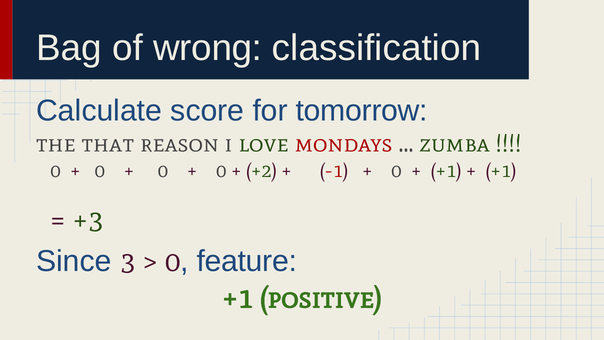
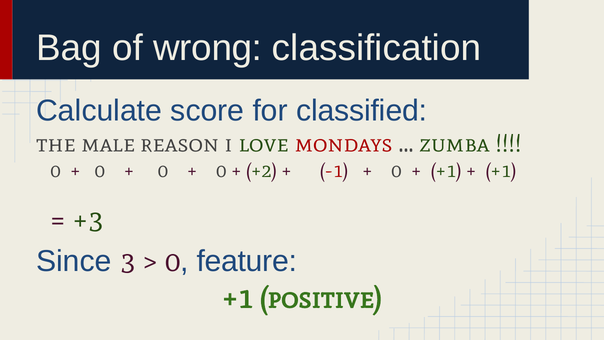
tomorrow: tomorrow -> classified
that: that -> male
